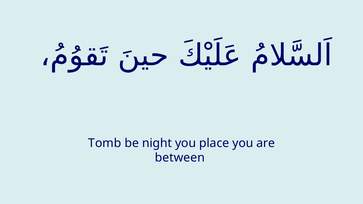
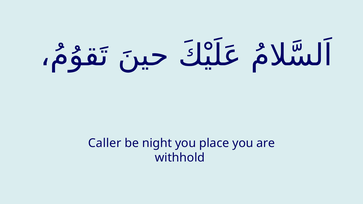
Tomb: Tomb -> Caller
between: between -> withhold
